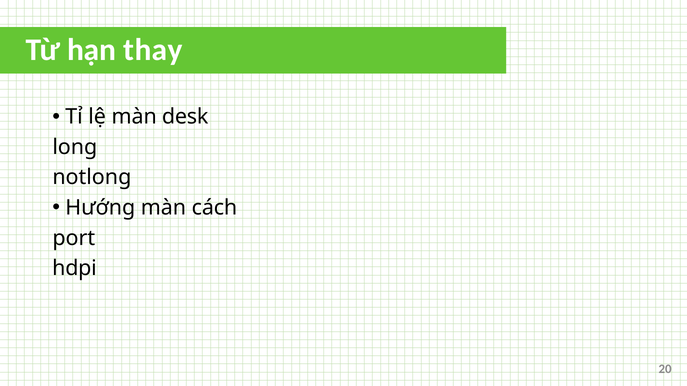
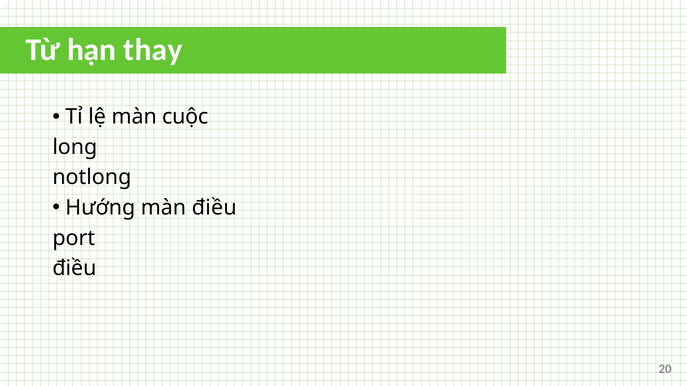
desk: desk -> cuộc
màn cách: cách -> điều
hdpi at (74, 269): hdpi -> điều
